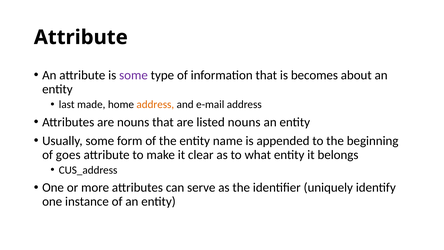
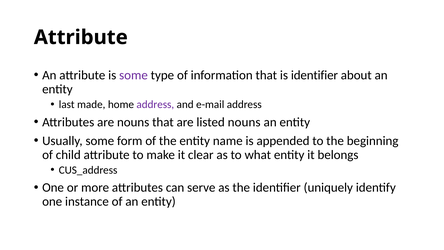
is becomes: becomes -> identifier
address at (155, 104) colour: orange -> purple
goes: goes -> child
